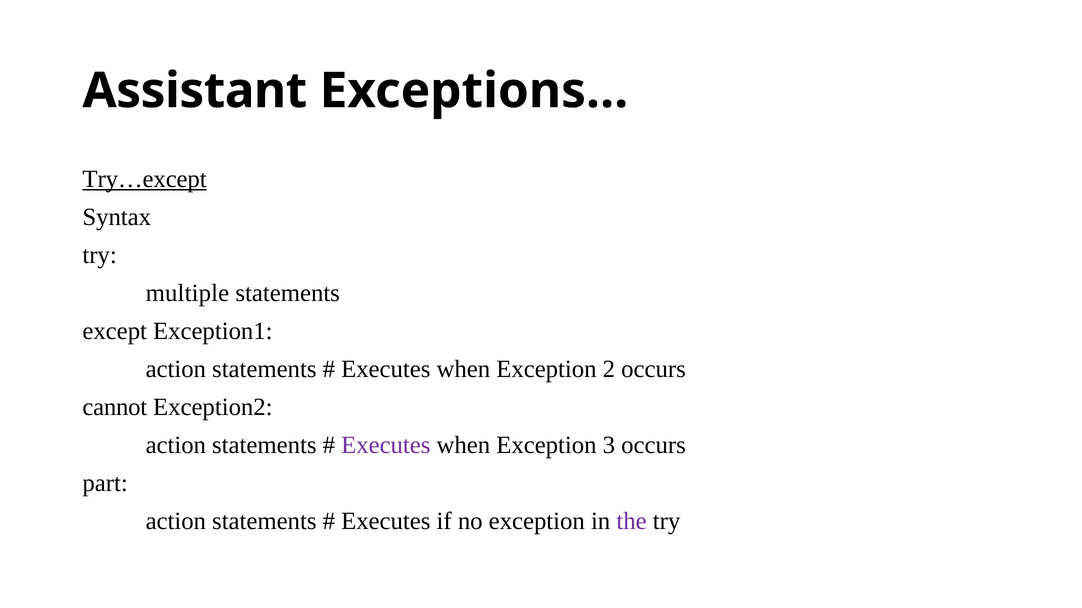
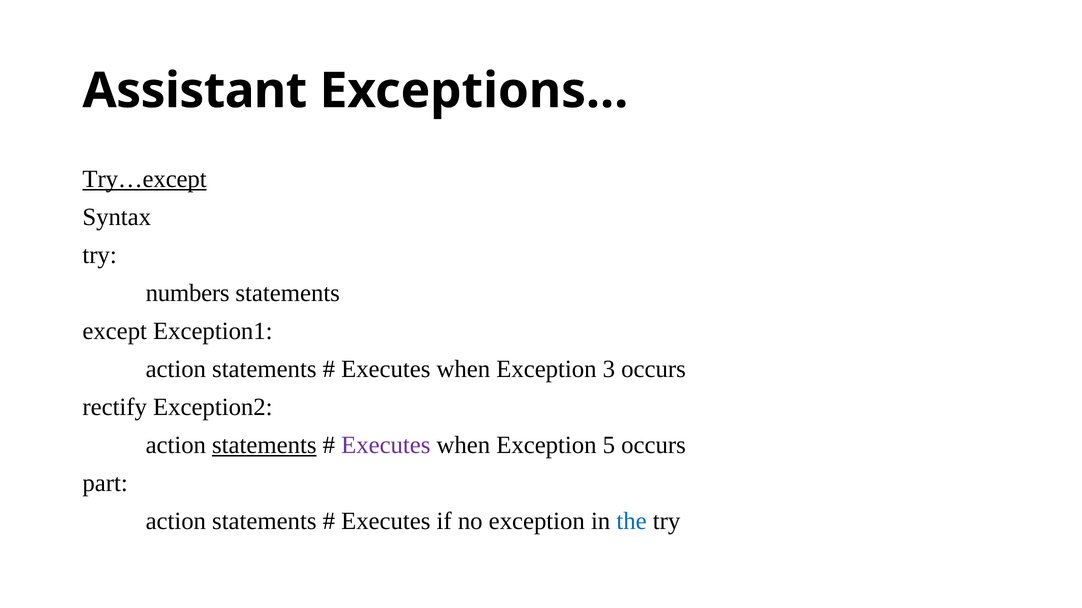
multiple: multiple -> numbers
2: 2 -> 3
cannot: cannot -> rectify
statements at (264, 446) underline: none -> present
3: 3 -> 5
the colour: purple -> blue
